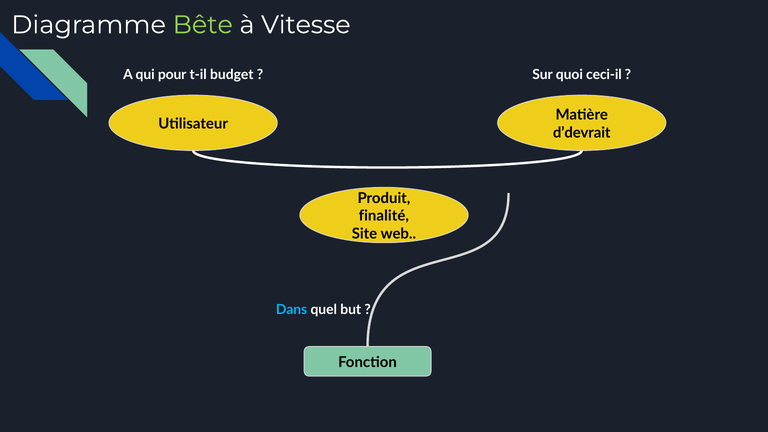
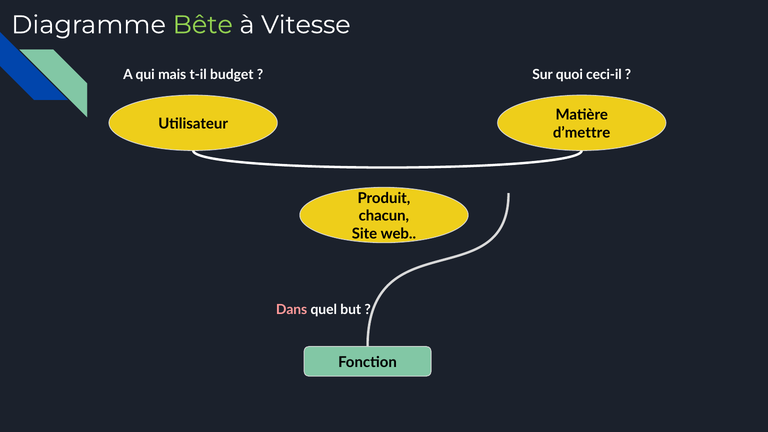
pour: pour -> mais
d’devrait: d’devrait -> d’mettre
finalité: finalité -> chacun
Dans colour: light blue -> pink
